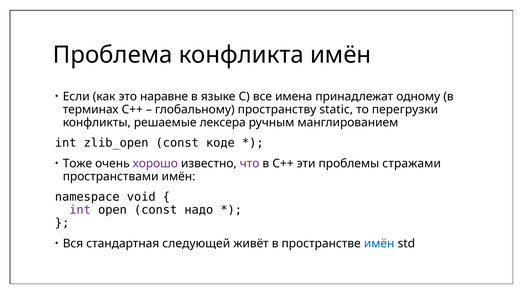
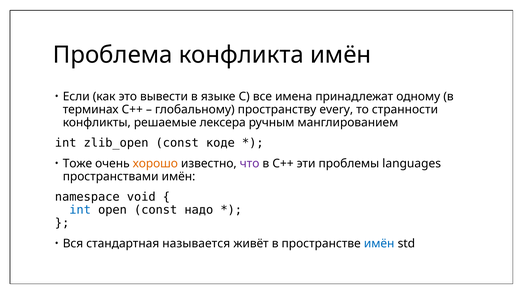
наравне: наравне -> вывести
static: static -> every
перегрузки: перегрузки -> странности
хорошо colour: purple -> orange
стражами: стражами -> languages
int at (80, 210) colour: purple -> blue
следующей: следующей -> называется
